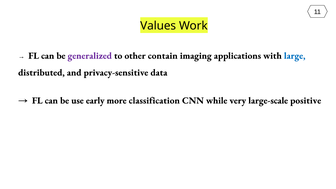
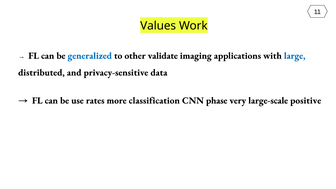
generalized colour: purple -> blue
contain: contain -> validate
early: early -> rates
while: while -> phase
